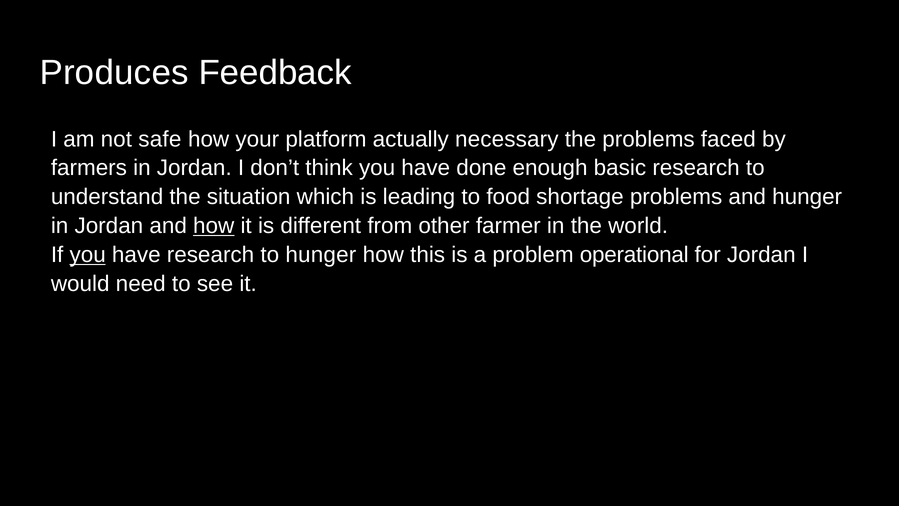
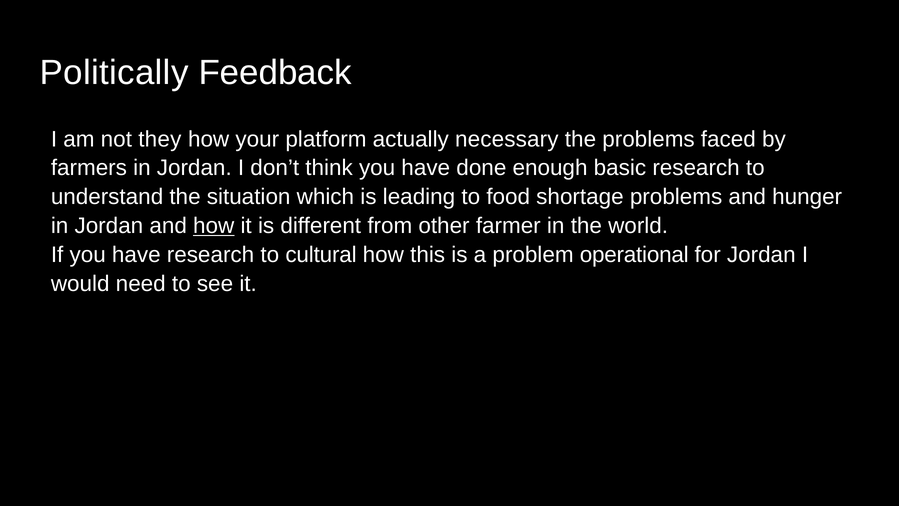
Produces: Produces -> Politically
safe: safe -> they
you at (88, 255) underline: present -> none
to hunger: hunger -> cultural
